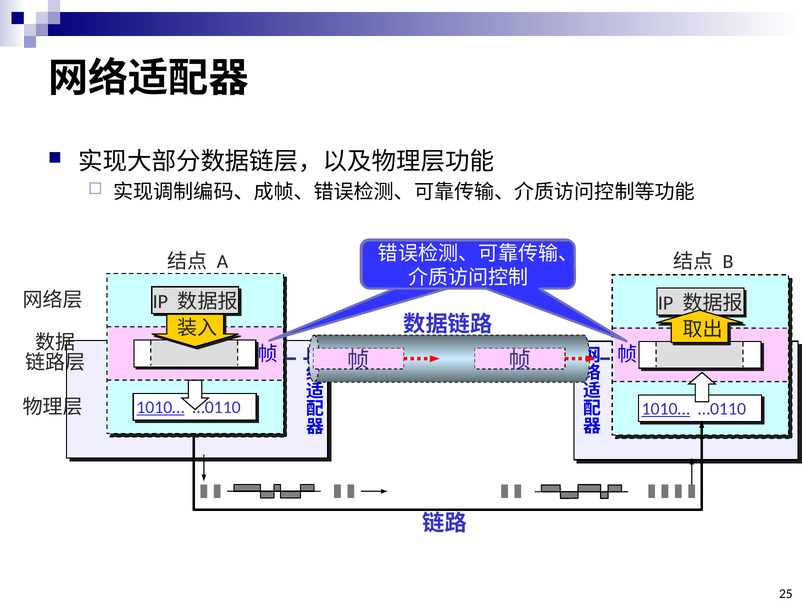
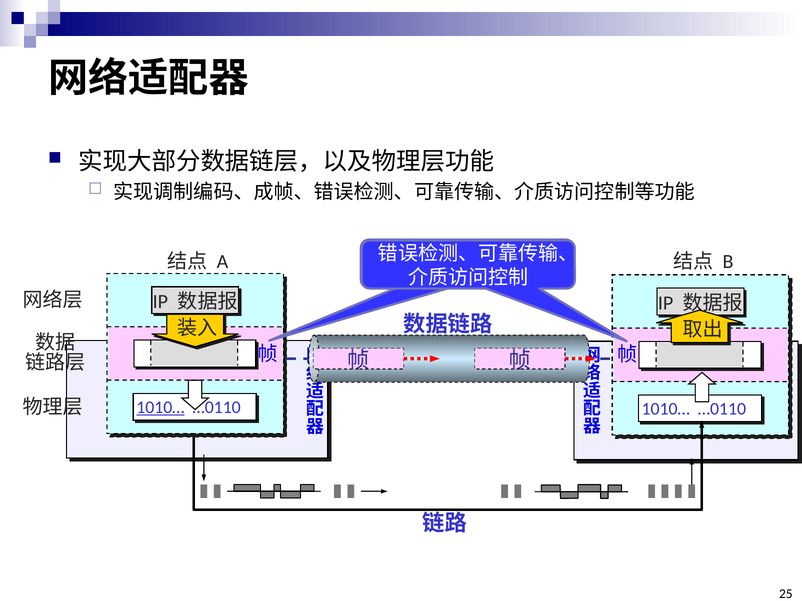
1010… at (666, 409) underline: present -> none
